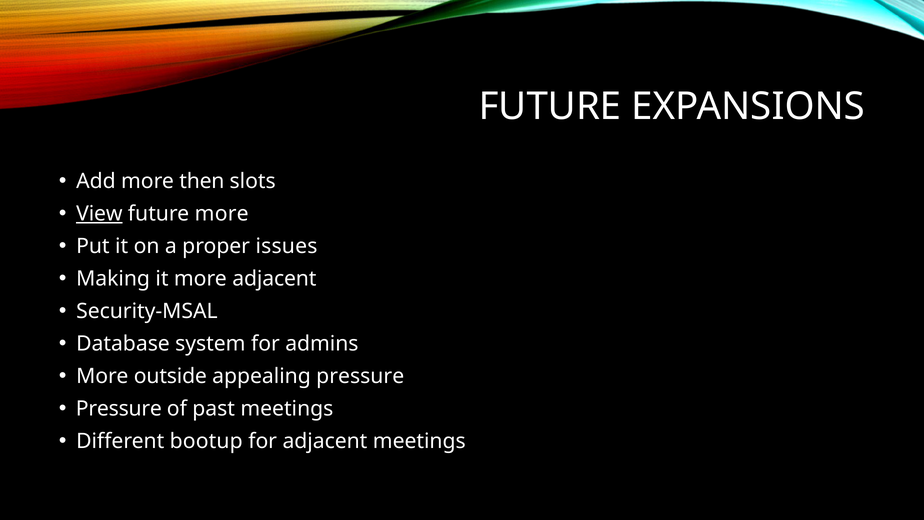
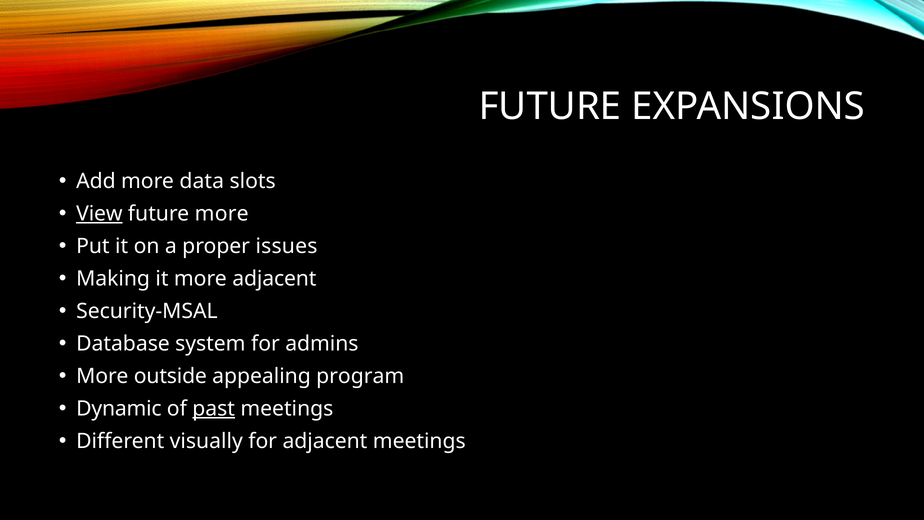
then: then -> data
appealing pressure: pressure -> program
Pressure at (119, 408): Pressure -> Dynamic
past underline: none -> present
bootup: bootup -> visually
